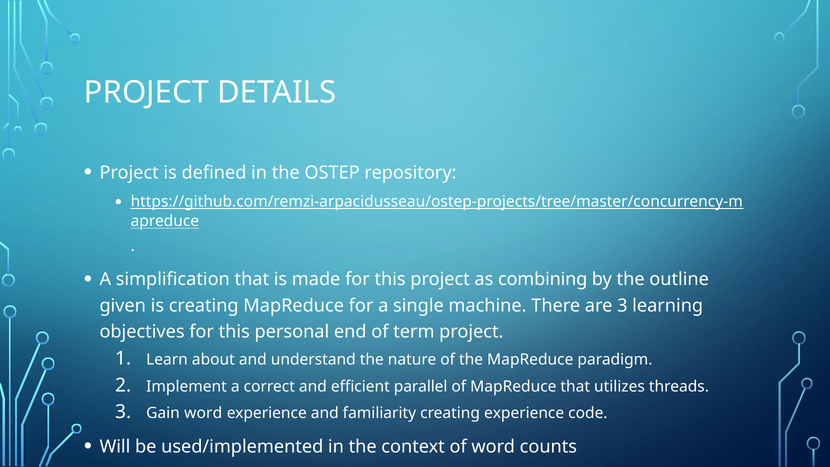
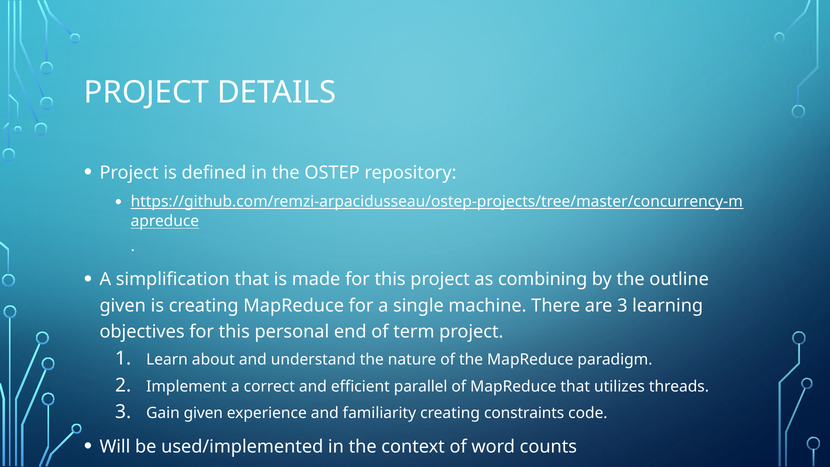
Gain word: word -> given
creating experience: experience -> constraints
